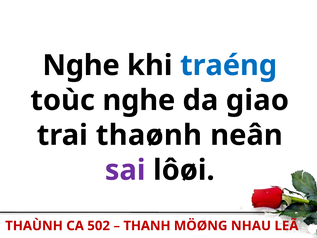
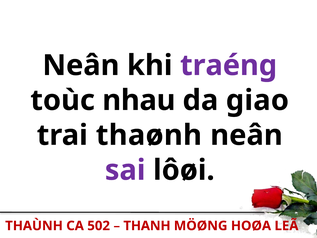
Nghe at (81, 65): Nghe -> Neân
traéng colour: blue -> purple
toùc nghe: nghe -> nhau
NHAU: NHAU -> HOØA
